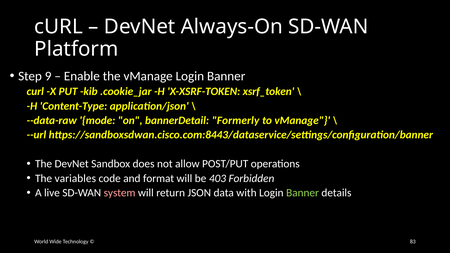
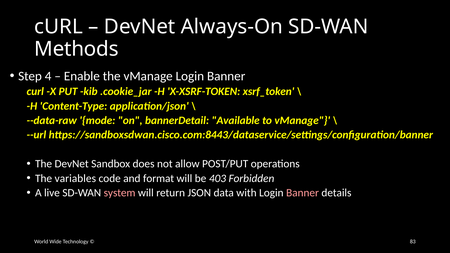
Platform: Platform -> Methods
9: 9 -> 4
Formerly: Formerly -> Available
Banner at (303, 193) colour: light green -> pink
